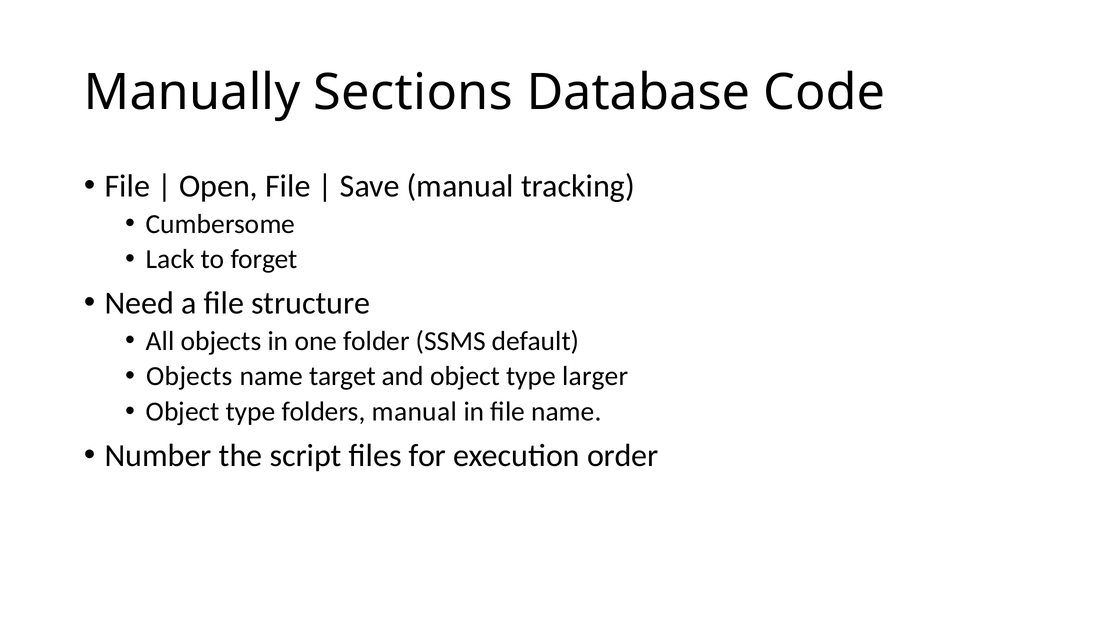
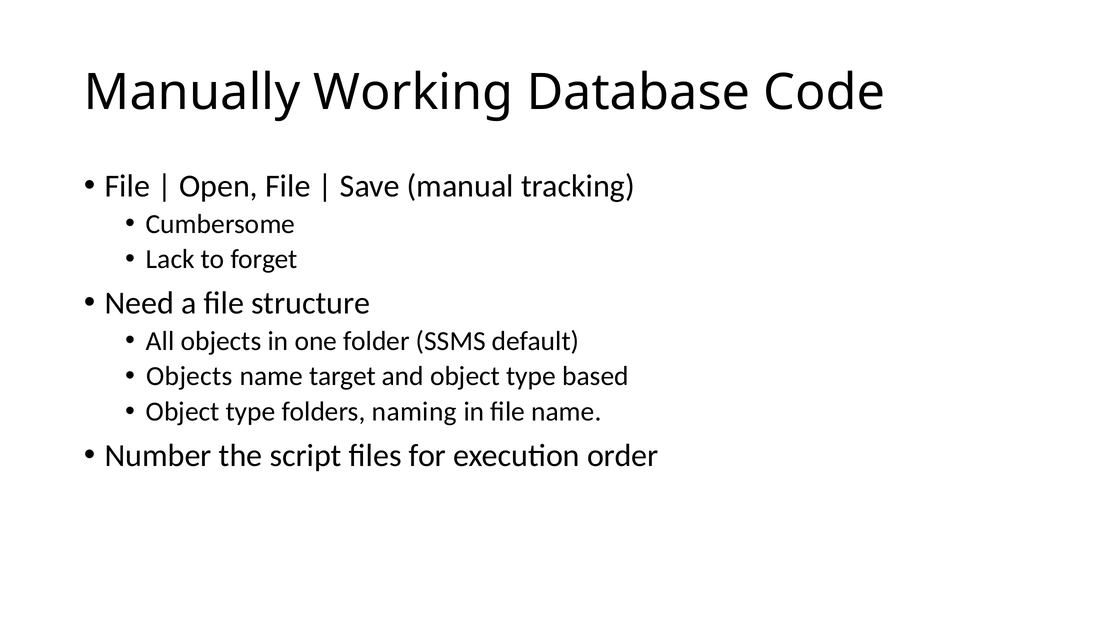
Sections: Sections -> Working
larger: larger -> based
folders manual: manual -> naming
